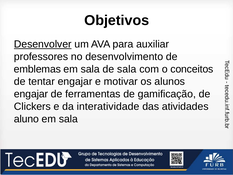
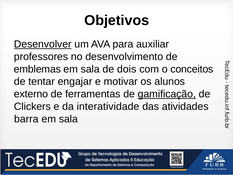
de sala: sala -> dois
engajar at (31, 94): engajar -> externo
gamificação underline: none -> present
aluno: aluno -> barra
